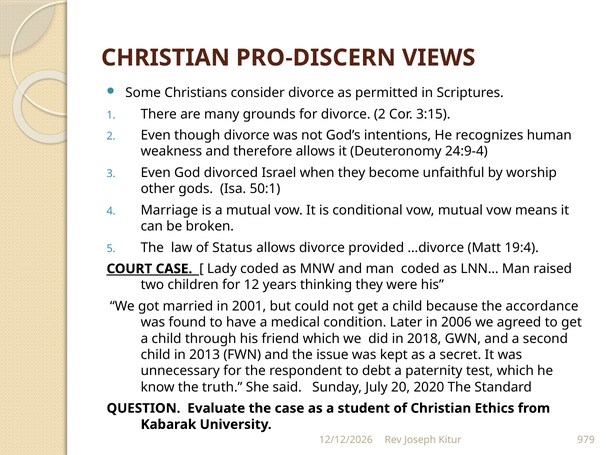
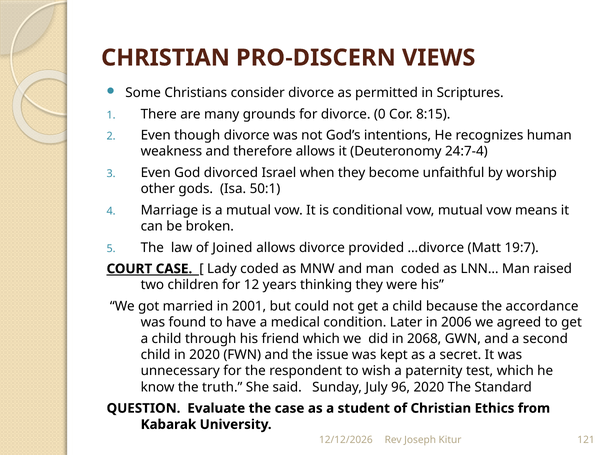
divorce 2: 2 -> 0
3:15: 3:15 -> 8:15
24:9-4: 24:9-4 -> 24:7-4
Status: Status -> Joined
19:4: 19:4 -> 19:7
2018: 2018 -> 2068
in 2013: 2013 -> 2020
debt: debt -> wish
20: 20 -> 96
979: 979 -> 121
